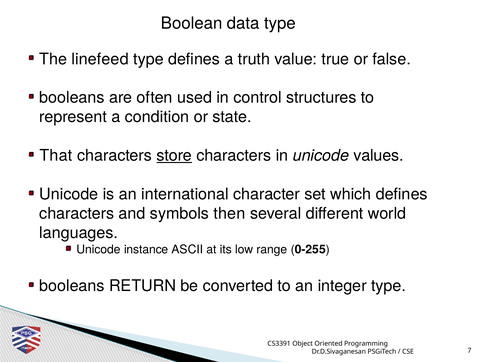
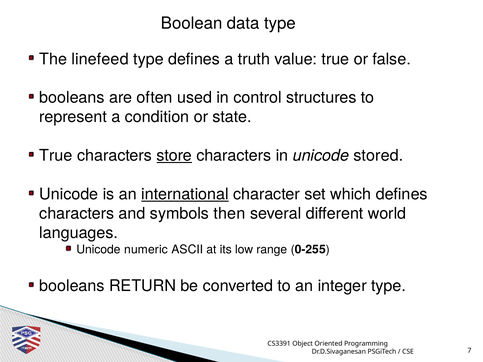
That at (56, 156): That -> True
values: values -> stored
international underline: none -> present
instance: instance -> numeric
